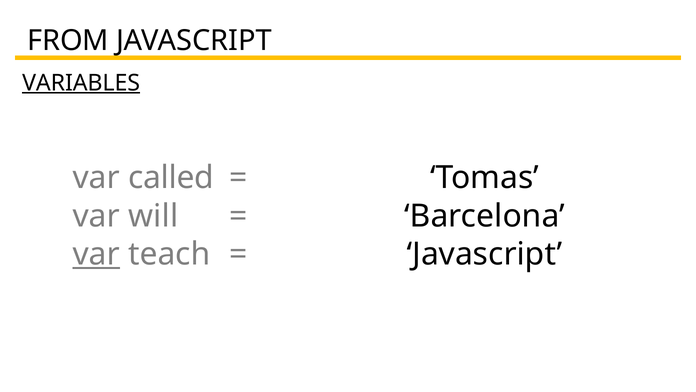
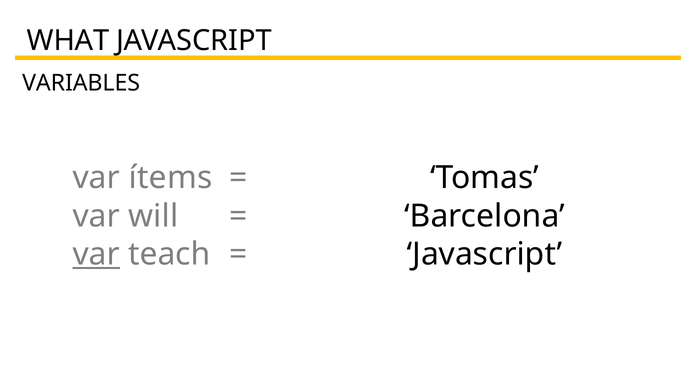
FROM: FROM -> WHAT
VARIABLES underline: present -> none
called: called -> ítems
